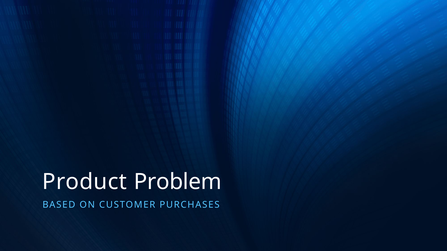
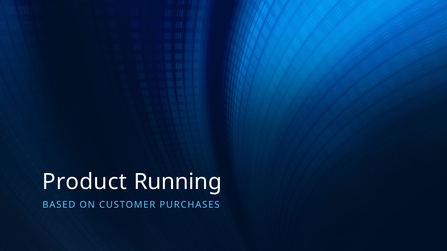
Problem: Problem -> Running
